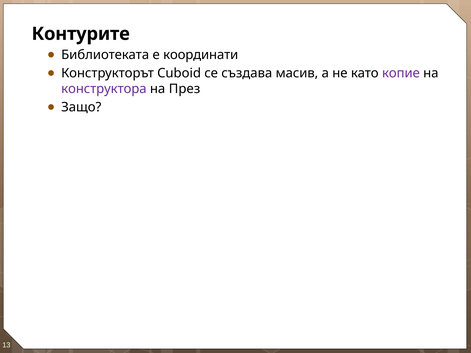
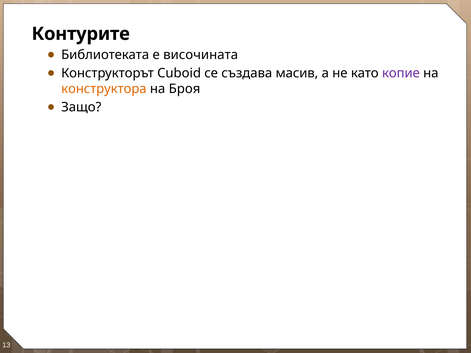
координати: координати -> височината
конструктора colour: purple -> orange
През: През -> Броя
